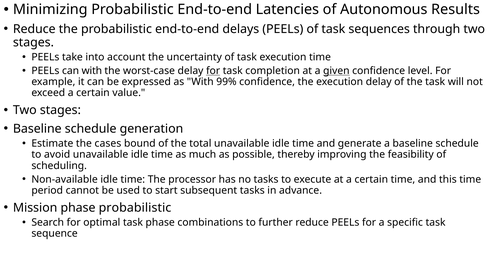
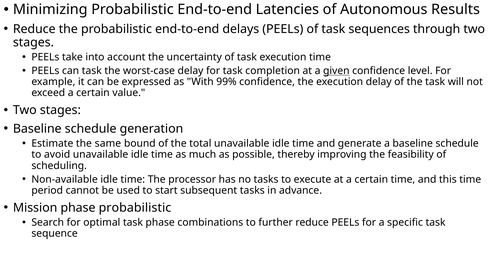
can with: with -> task
for at (213, 71) underline: present -> none
cases: cases -> same
